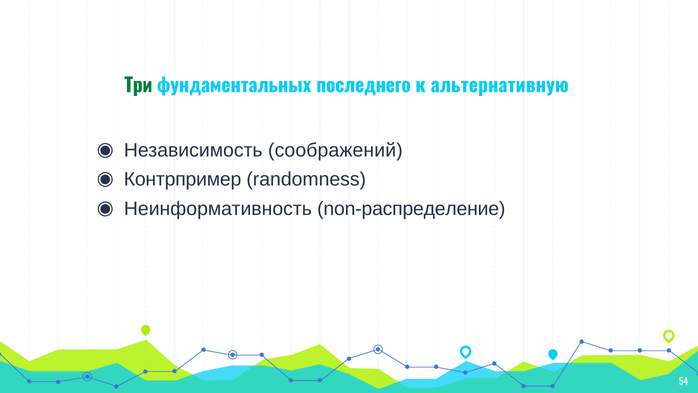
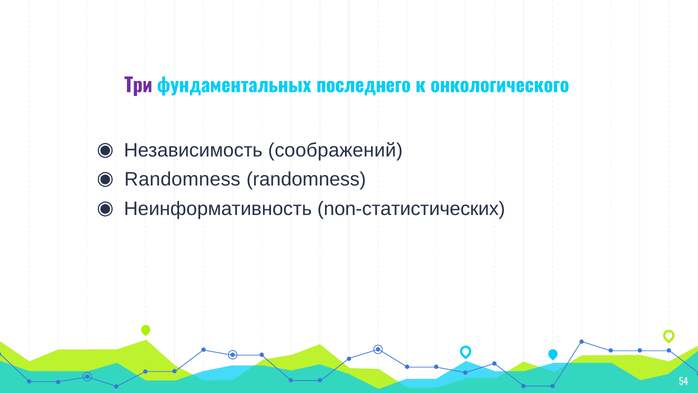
Три colour: green -> purple
альтернативную: альтернативную -> онкологического
Контрпример at (183, 179): Контрпример -> Randomness
non-распределение: non-распределение -> non-статистических
